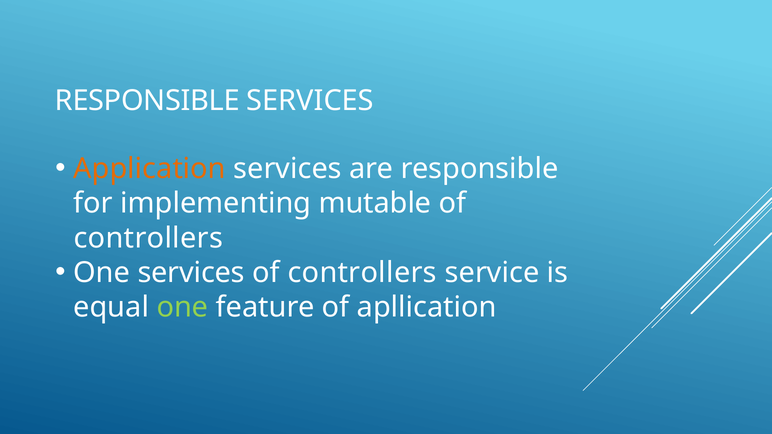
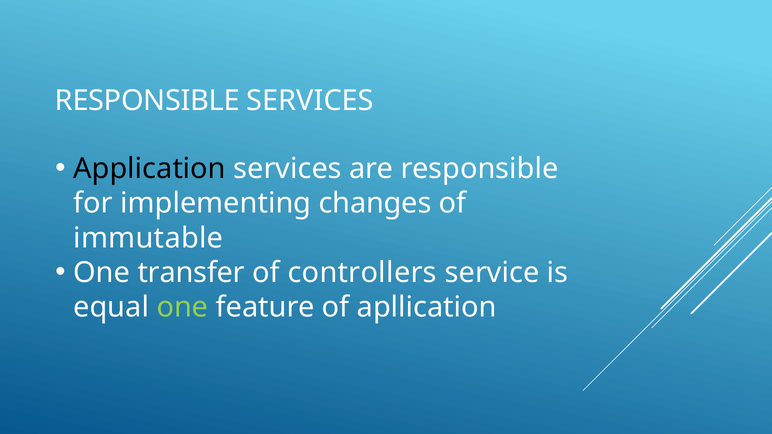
Application colour: orange -> black
mutable: mutable -> changes
controllers at (148, 238): controllers -> immutable
One services: services -> transfer
